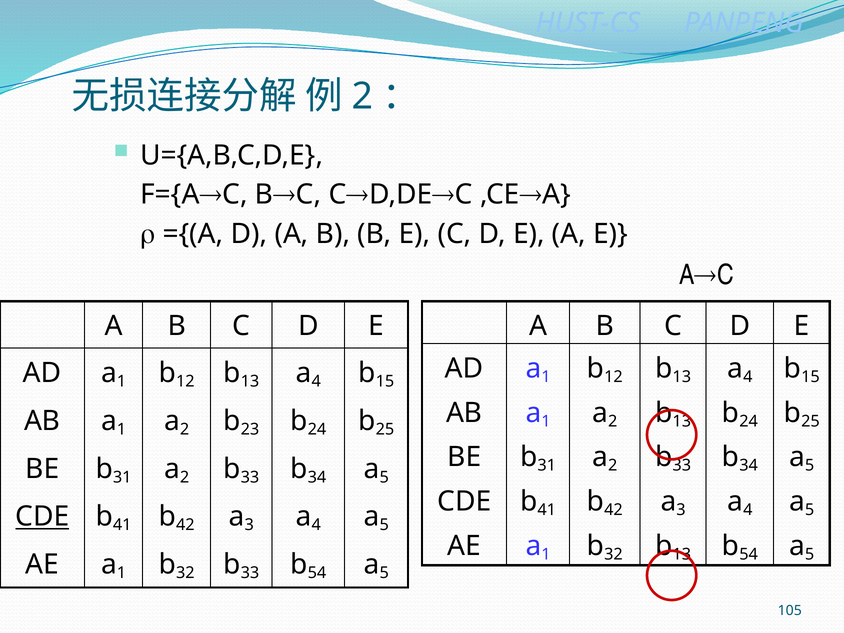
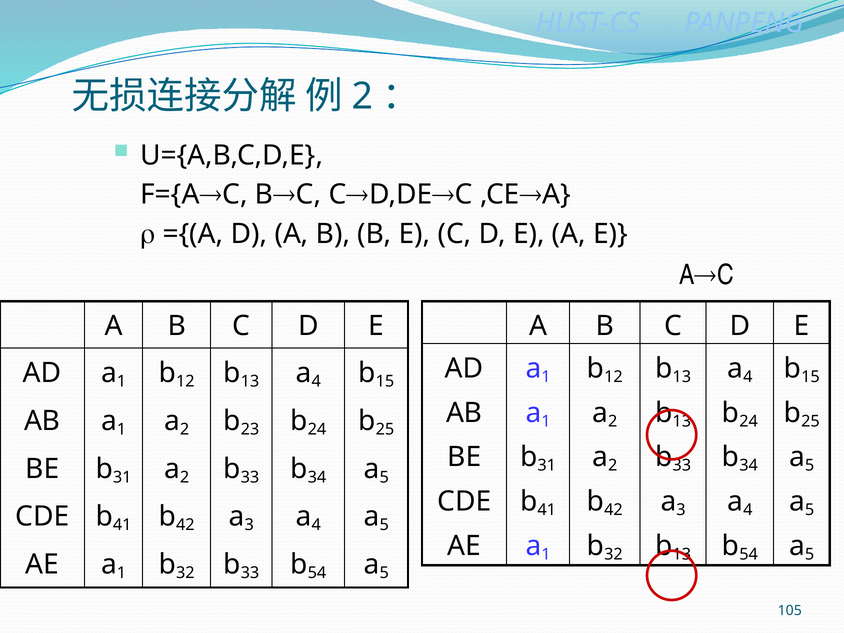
CDE at (42, 517) underline: present -> none
